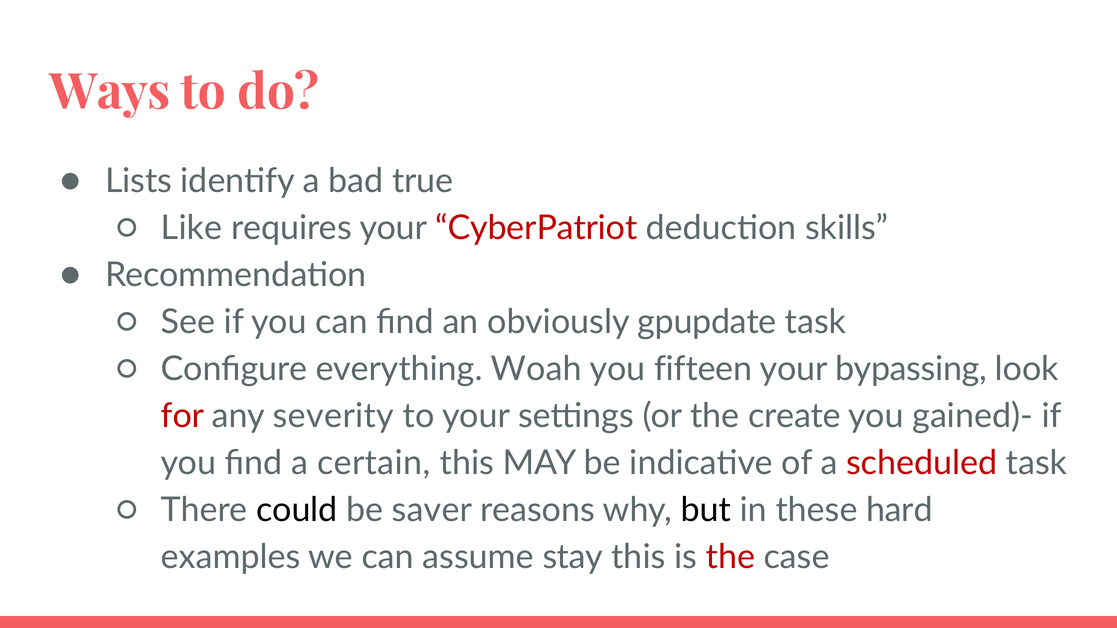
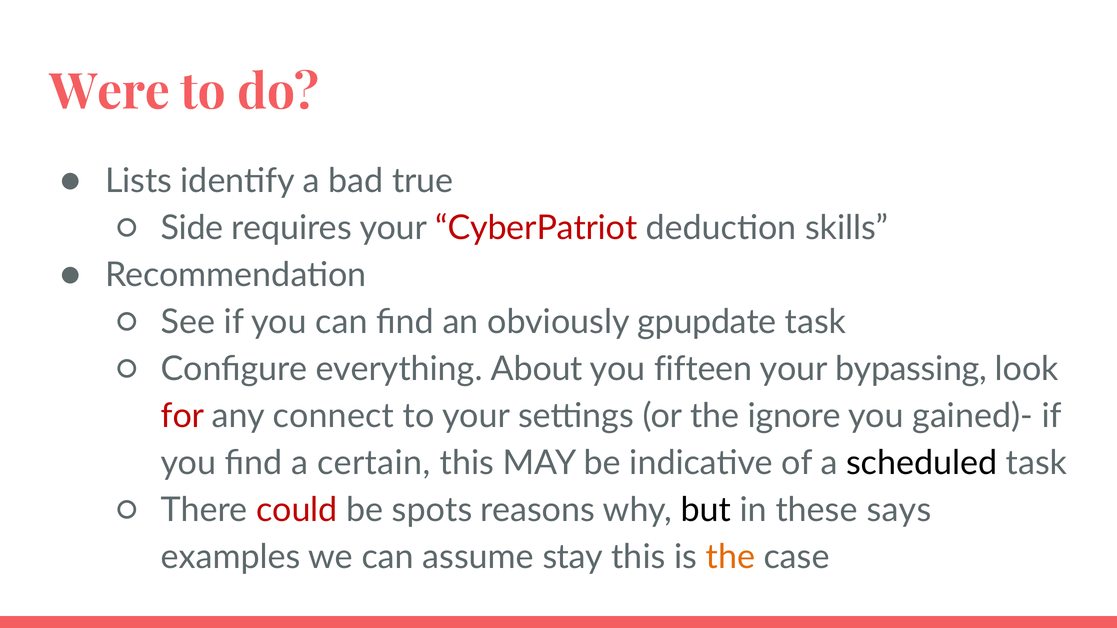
Ways: Ways -> Were
Like: Like -> Side
Woah: Woah -> About
severity: severity -> connect
create: create -> ignore
scheduled colour: red -> black
could colour: black -> red
saver: saver -> spots
hard: hard -> says
the at (730, 557) colour: red -> orange
